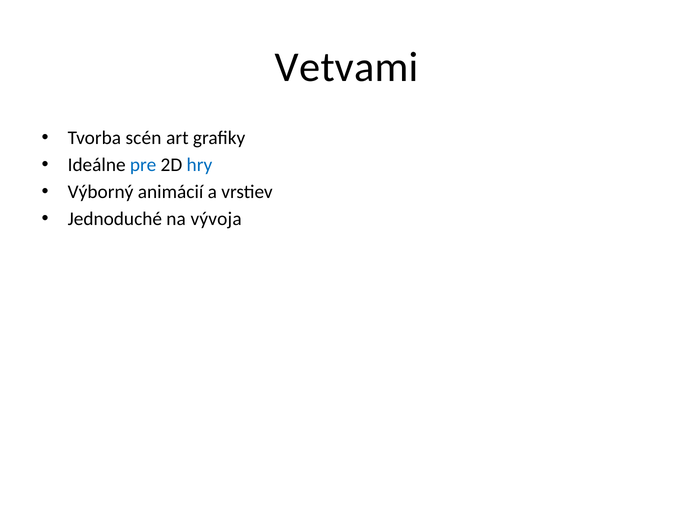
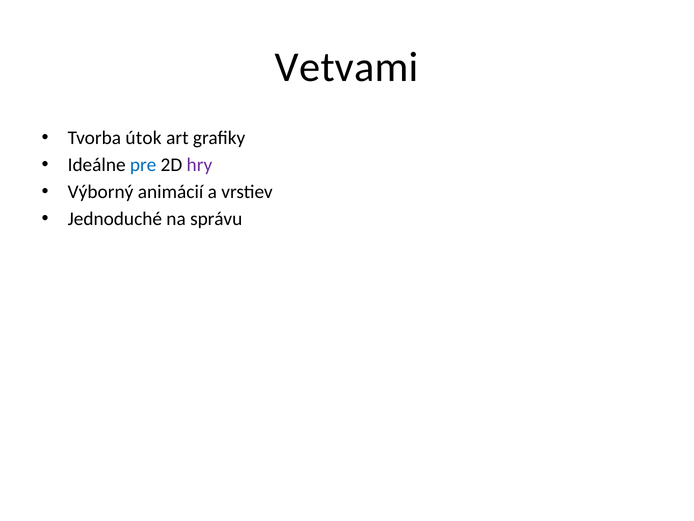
scén: scén -> útok
hry colour: blue -> purple
vývoja: vývoja -> správu
